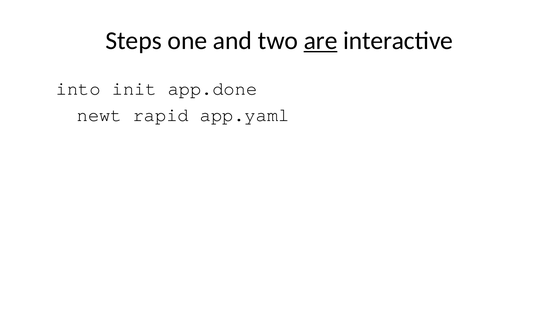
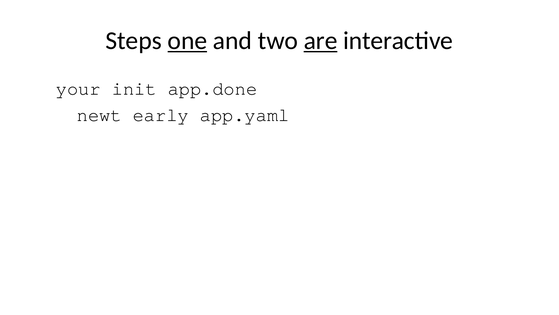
one underline: none -> present
into: into -> your
rapid: rapid -> early
